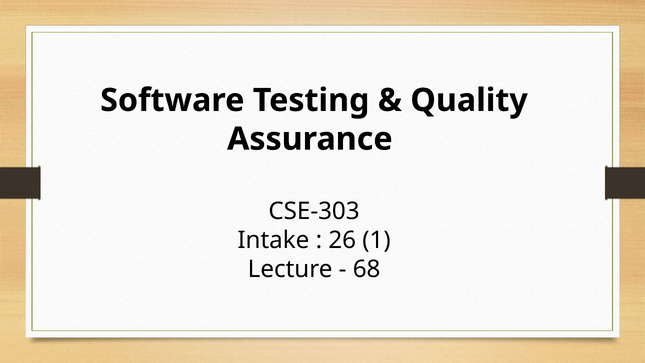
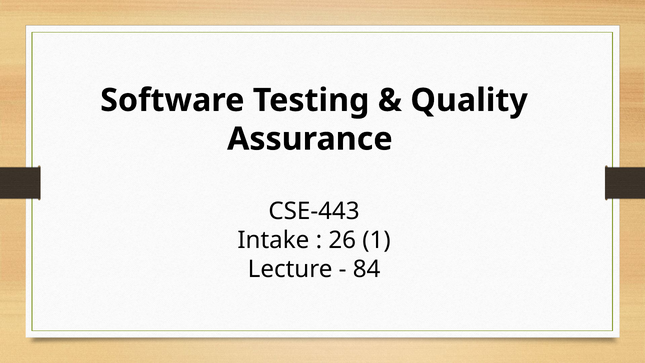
CSE-303: CSE-303 -> CSE-443
68: 68 -> 84
